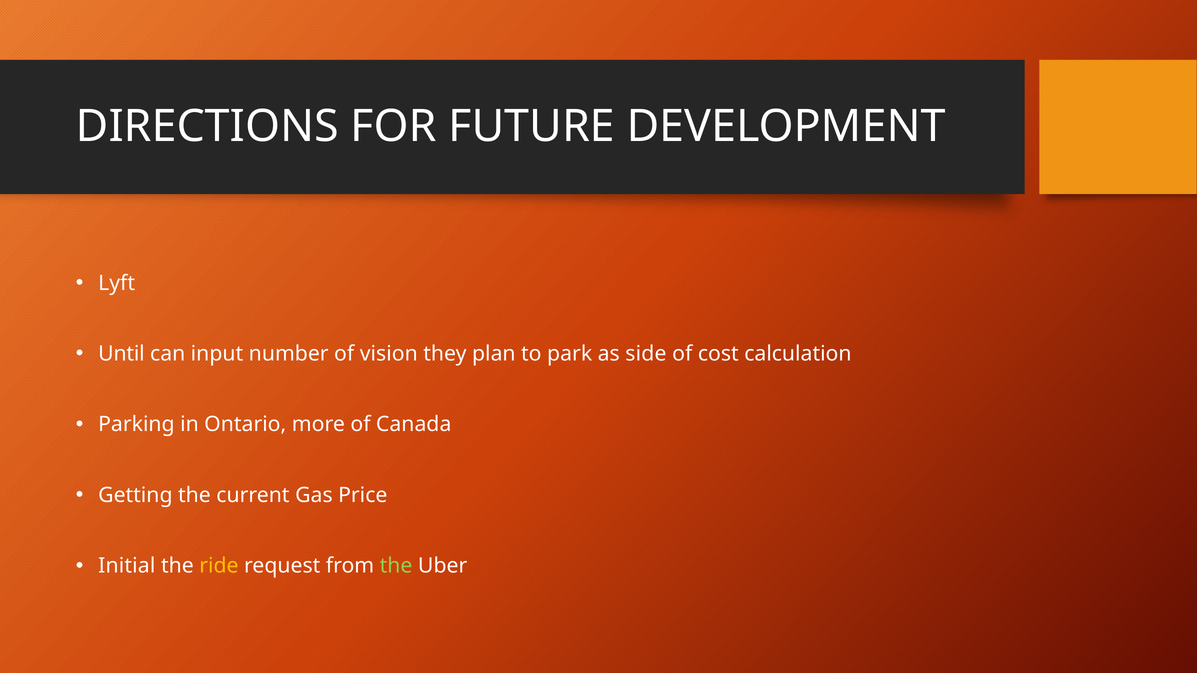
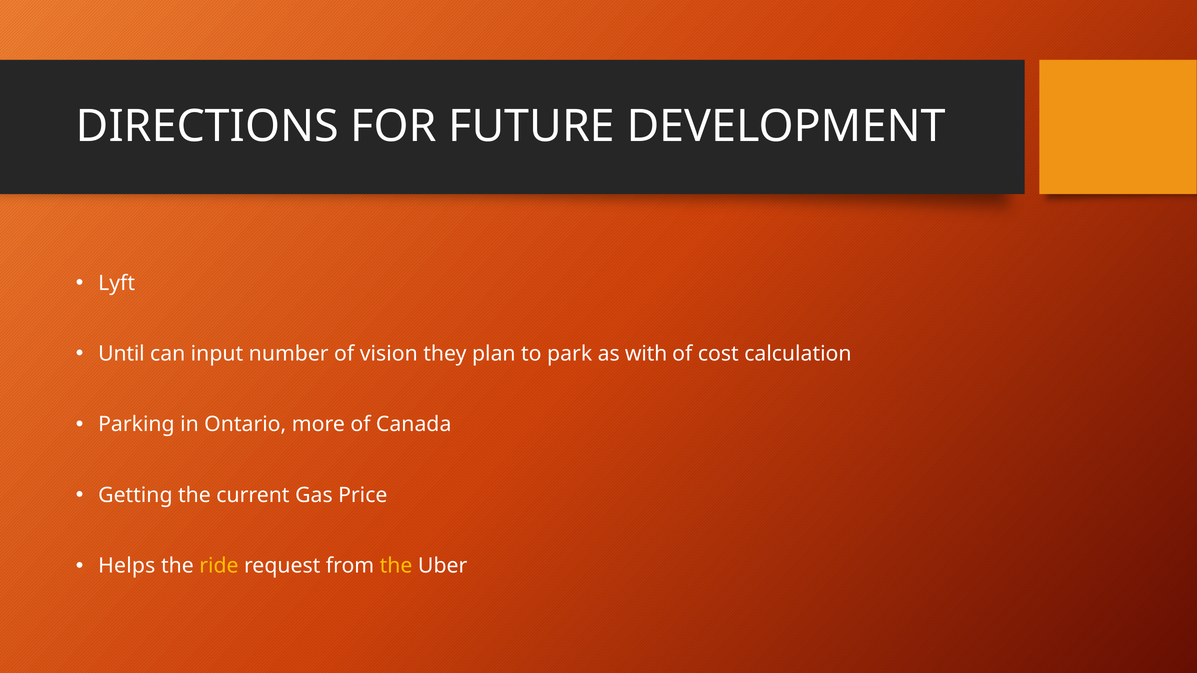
side: side -> with
Initial: Initial -> Helps
the at (396, 566) colour: light green -> yellow
